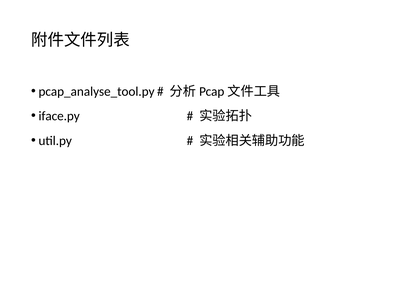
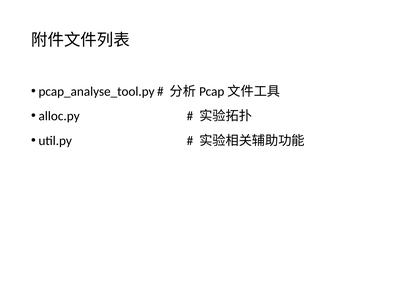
iface.py: iface.py -> alloc.py
